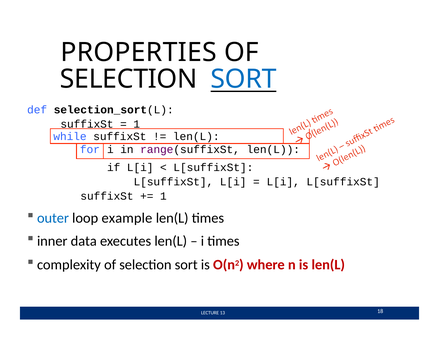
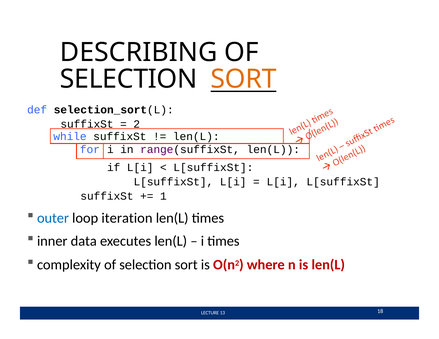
PROPERTIES: PROPERTIES -> DESCRIBING
SORT at (244, 79) colour: blue -> orange
1 at (137, 124): 1 -> 2
example: example -> iteration
